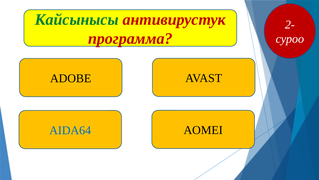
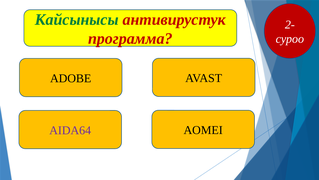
AIDA64 colour: blue -> purple
